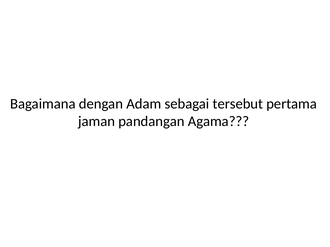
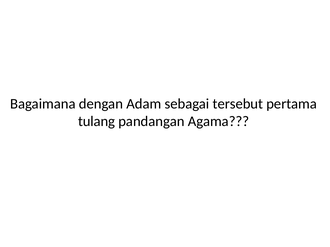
jaman: jaman -> tulang
